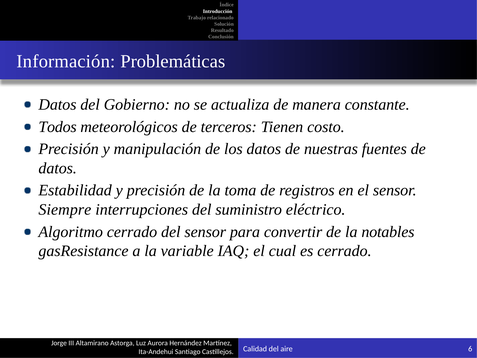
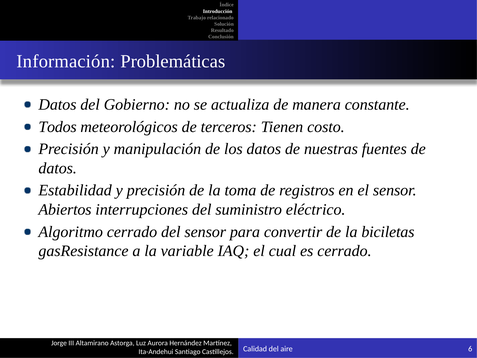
Siempre: Siempre -> Abiertos
notables: notables -> biciletas
